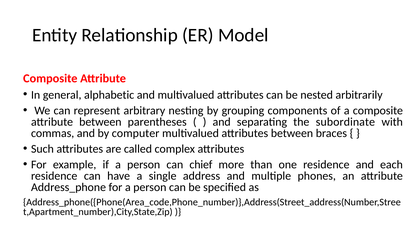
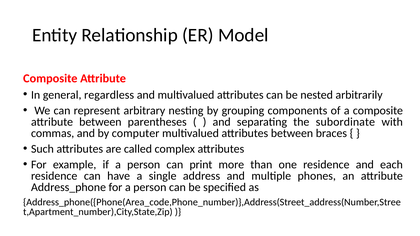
alphabetic: alphabetic -> regardless
chief: chief -> print
